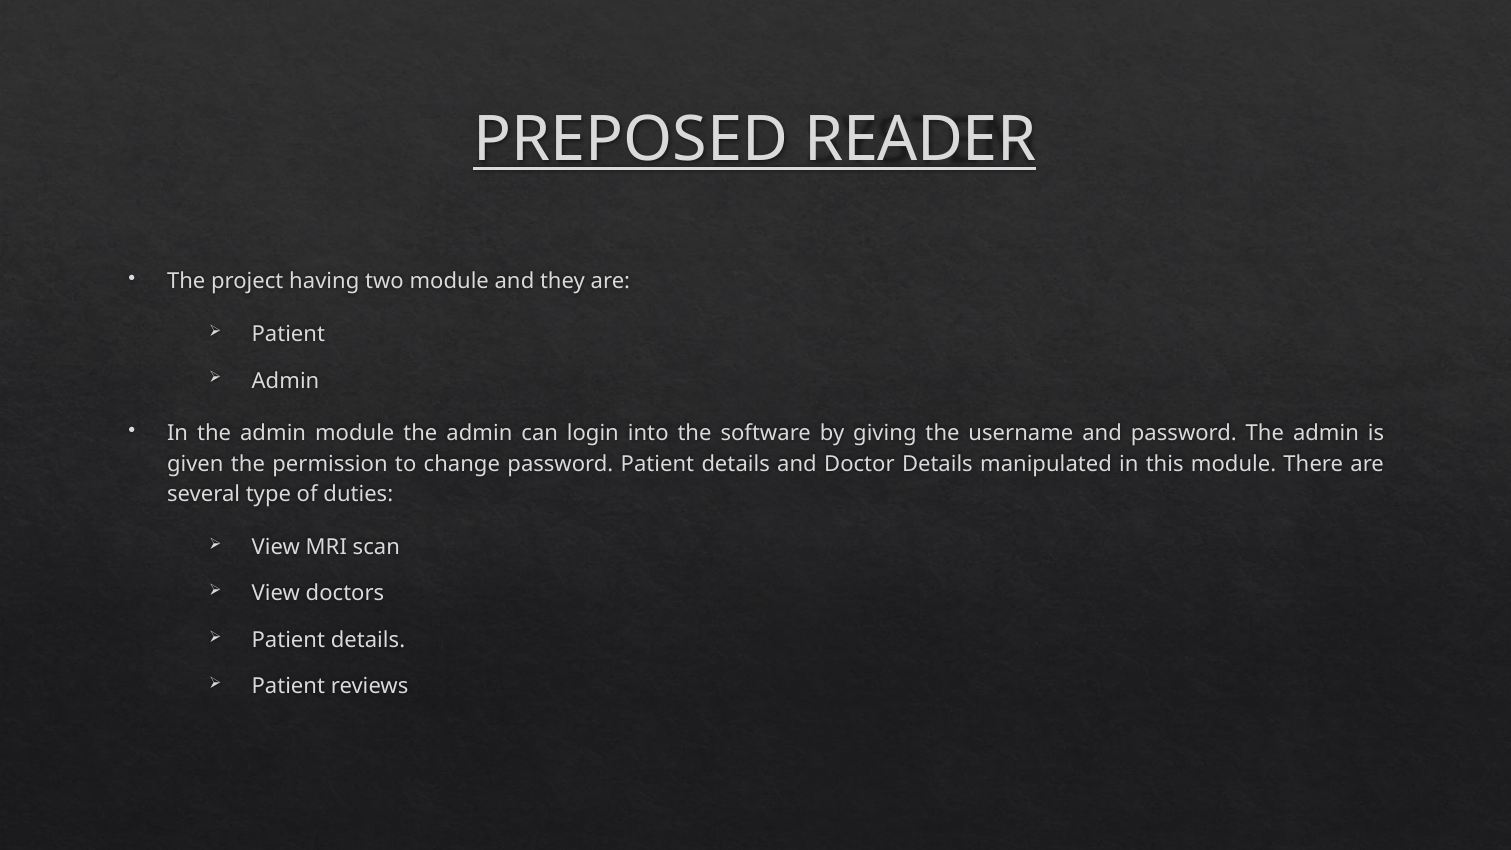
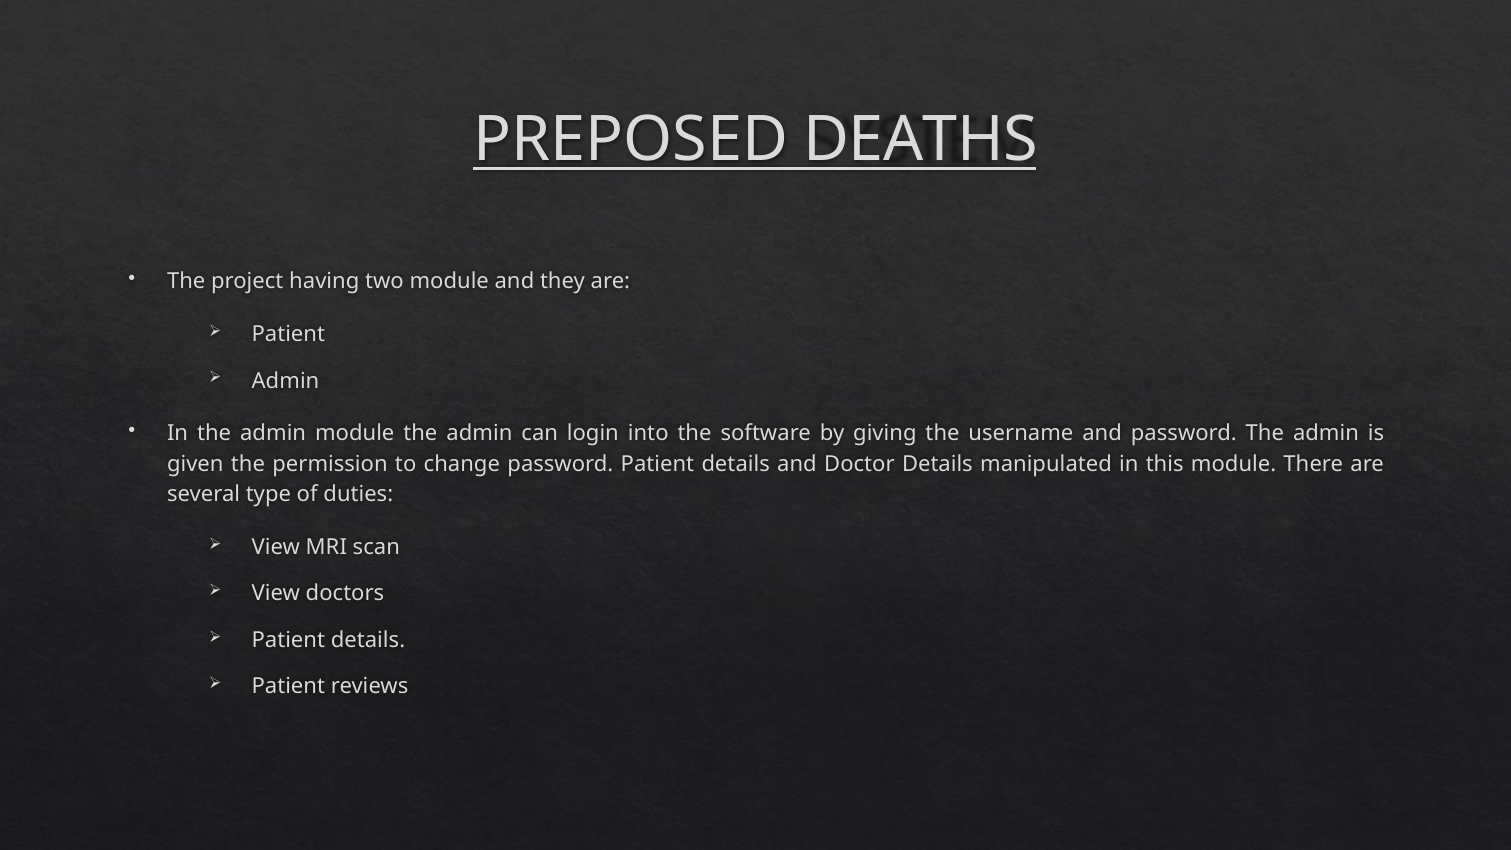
READER: READER -> DEATHS
